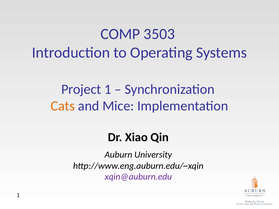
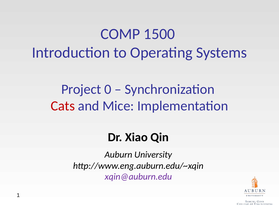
3503: 3503 -> 1500
Project 1: 1 -> 0
Cats colour: orange -> red
